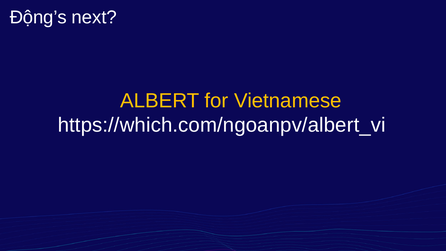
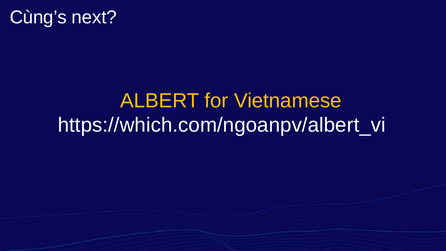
Động’s: Động’s -> Cùng’s
